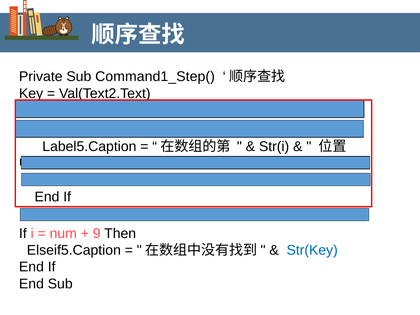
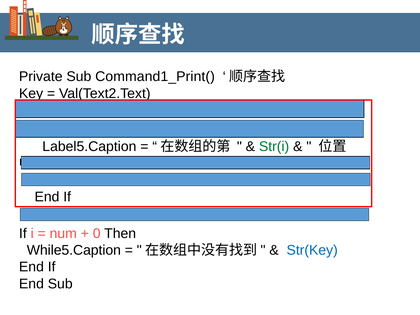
Command1_Step(: Command1_Step( -> Command1_Print(
Str(i colour: black -> green
9: 9 -> 0
Elseif5.Caption: Elseif5.Caption -> While5.Caption
